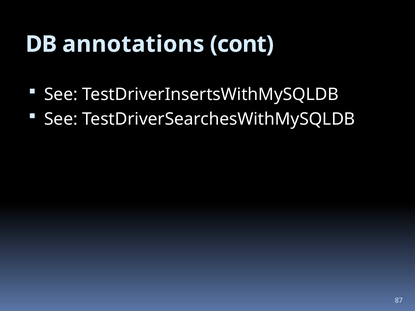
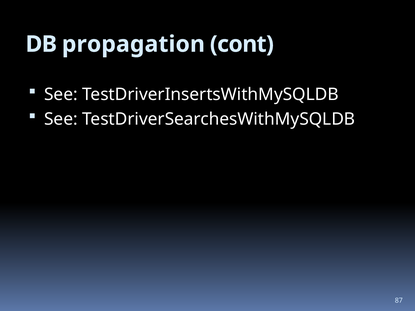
annotations: annotations -> propagation
